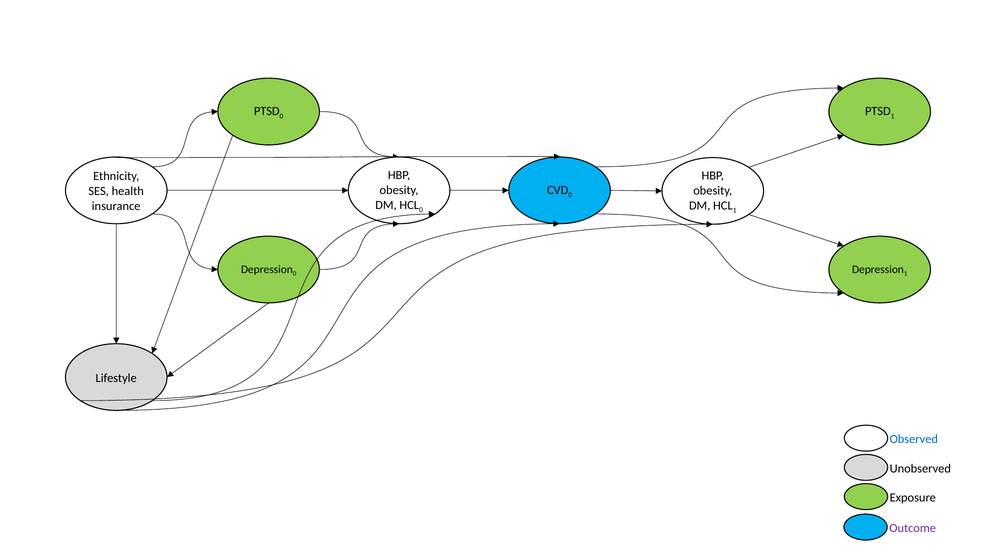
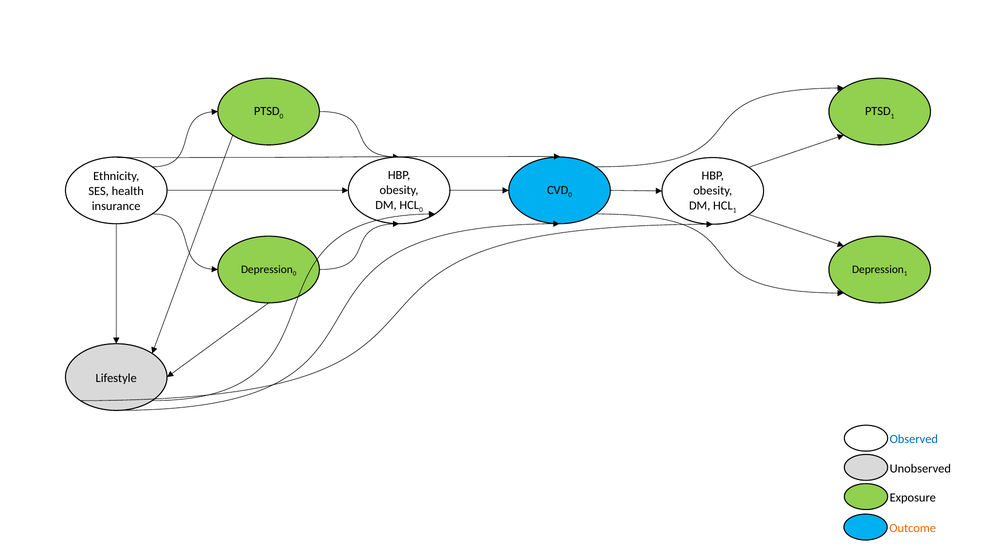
Outcome colour: purple -> orange
